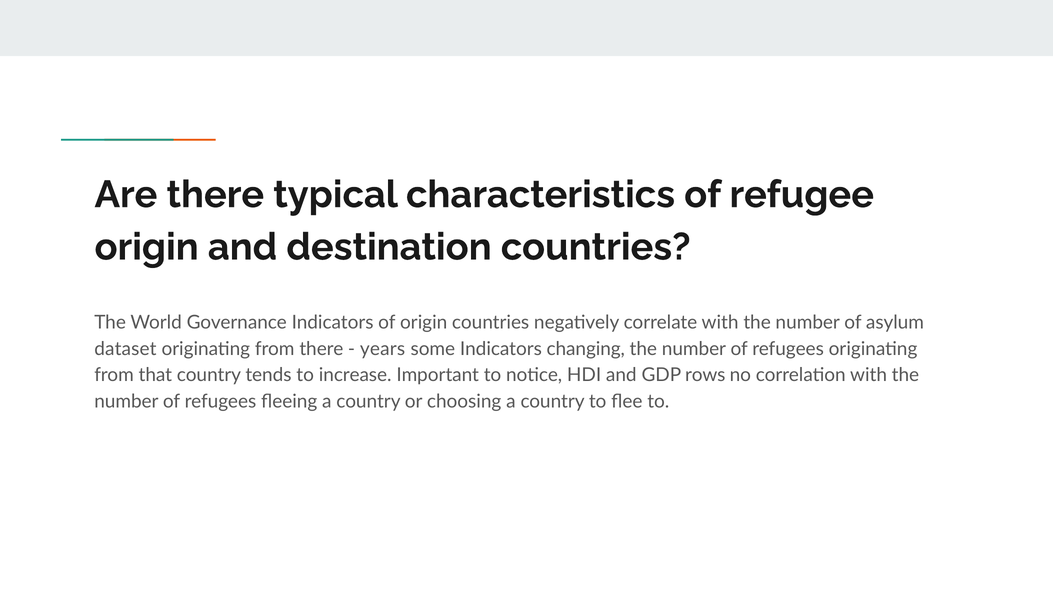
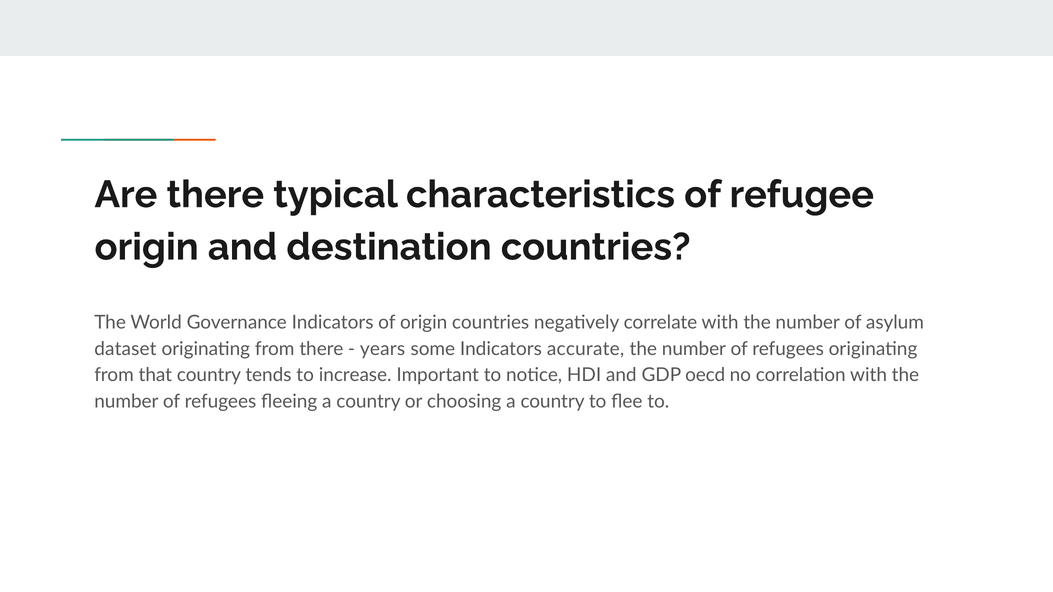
changing: changing -> accurate
rows: rows -> oecd
